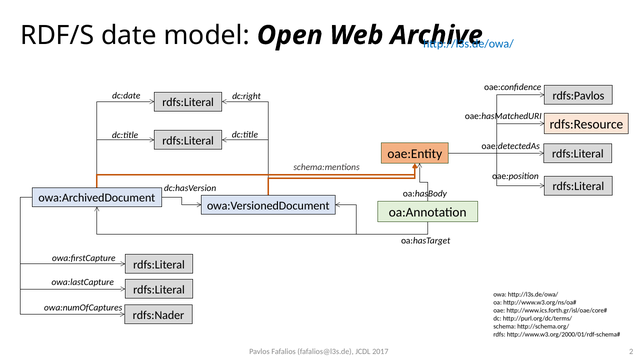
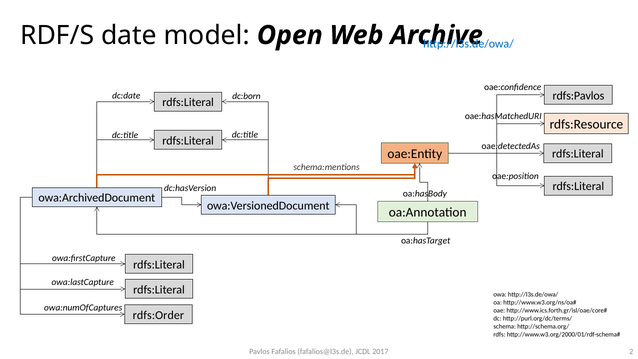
dc:right: dc:right -> dc:born
rdfs:Nader: rdfs:Nader -> rdfs:Order
